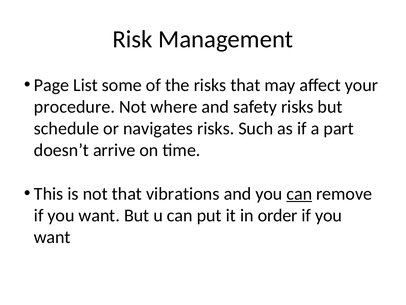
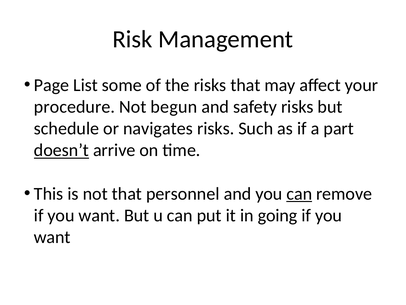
where: where -> begun
doesn’t underline: none -> present
vibrations: vibrations -> personnel
order: order -> going
